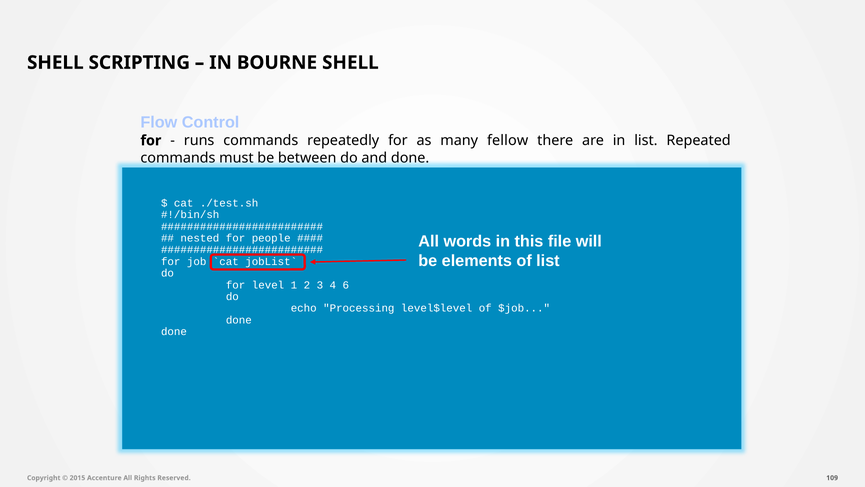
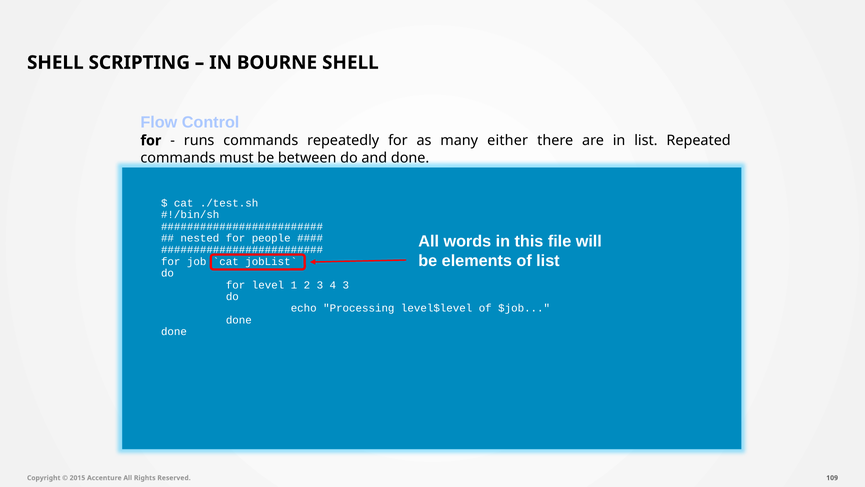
fellow: fellow -> either
4 6: 6 -> 3
